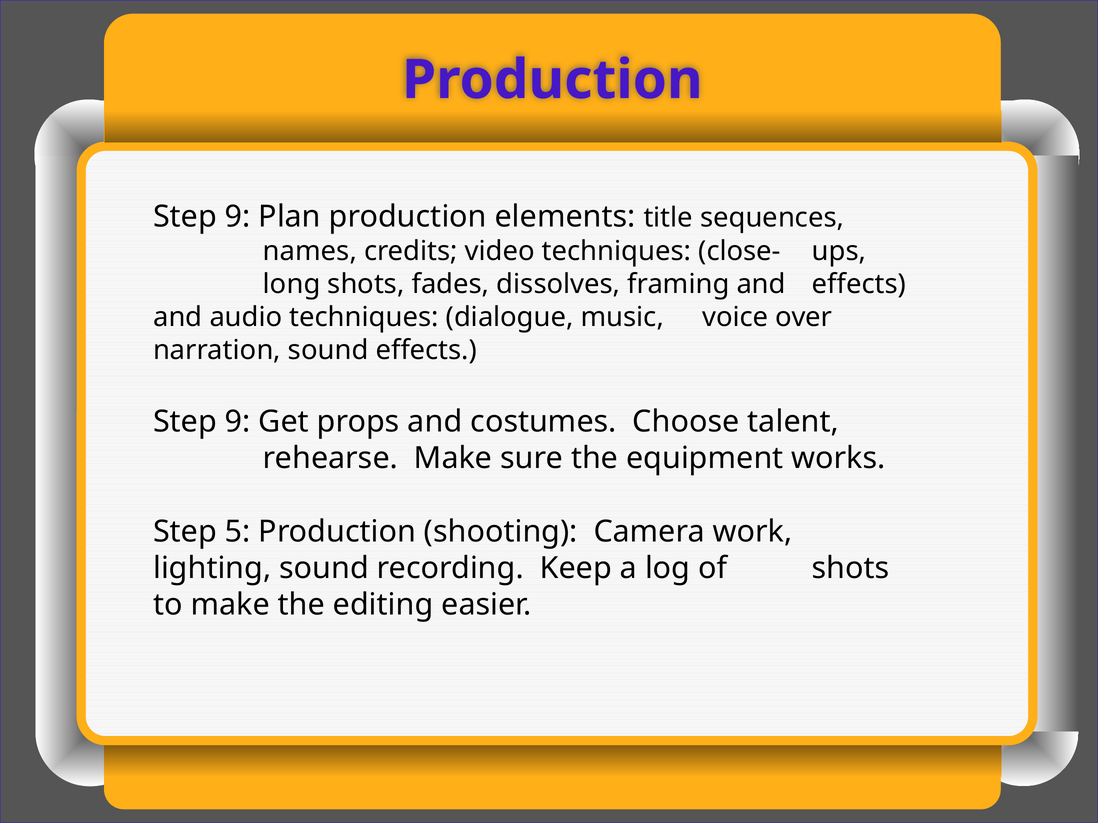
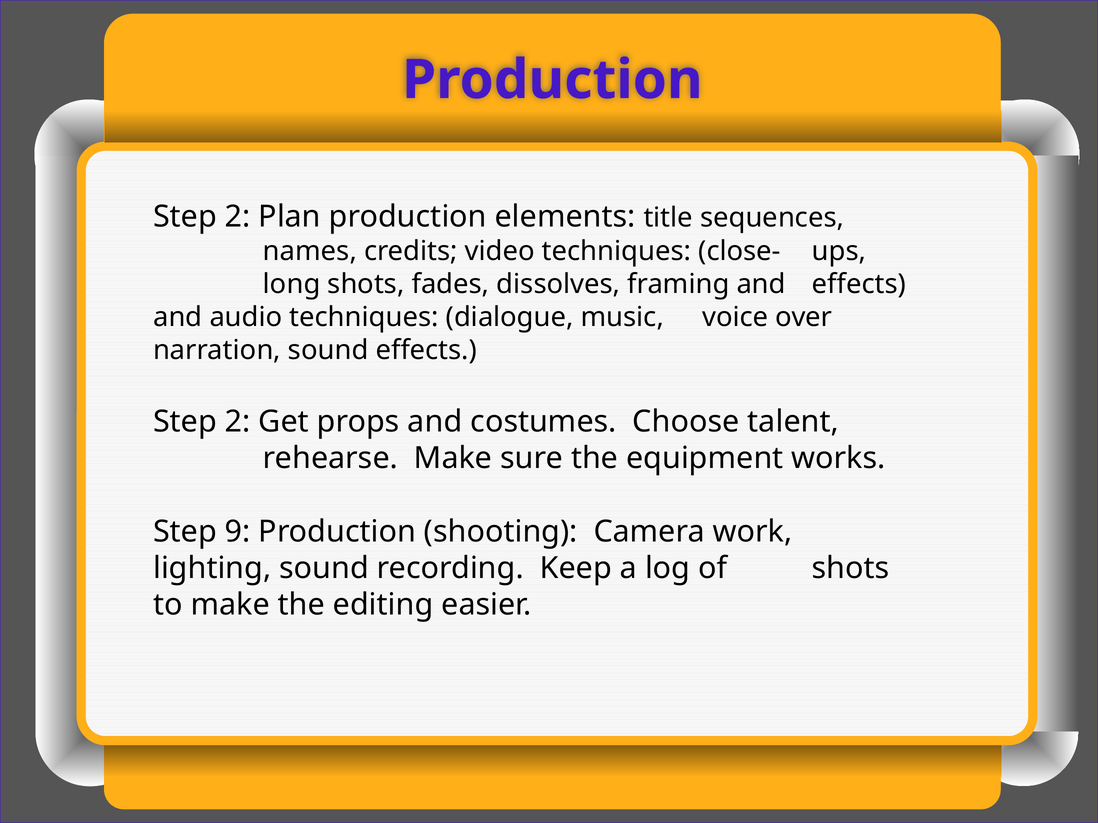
9 at (238, 217): 9 -> 2
9 at (238, 422): 9 -> 2
5: 5 -> 9
